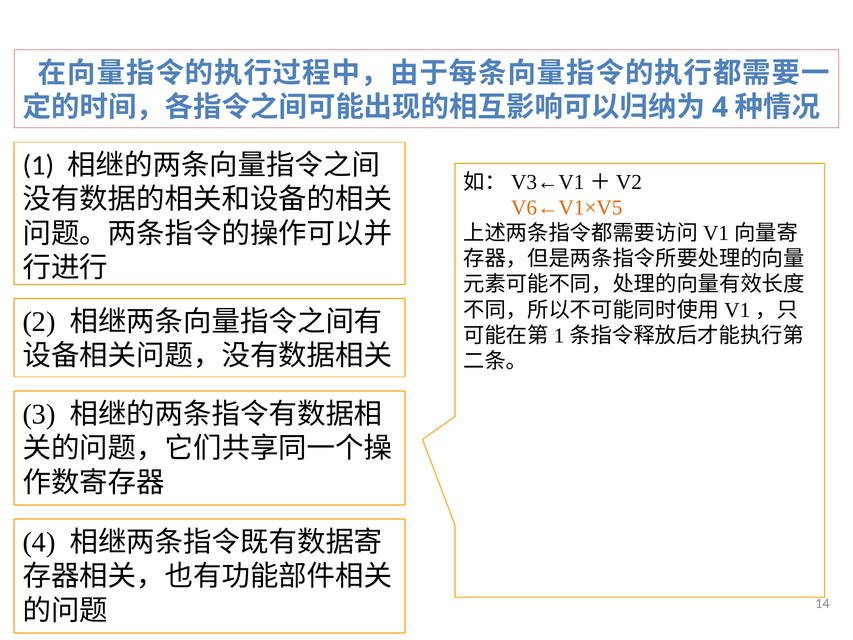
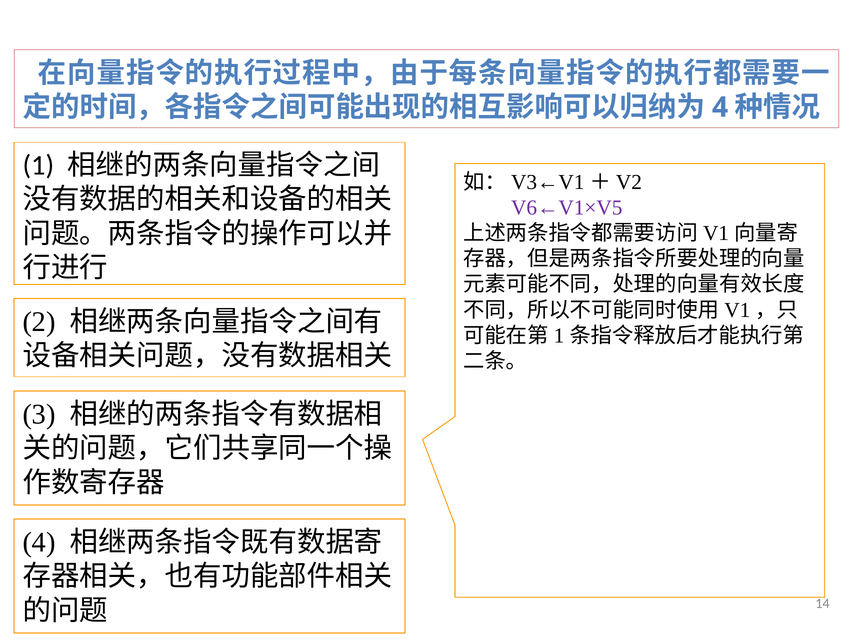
V6←V1×V5 colour: orange -> purple
